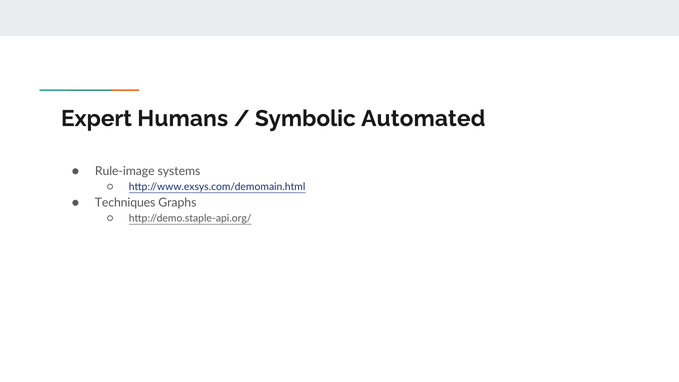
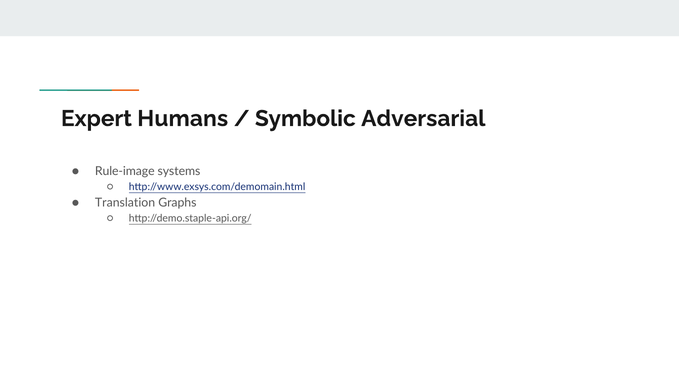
Automated: Automated -> Adversarial
Techniques: Techniques -> Translation
